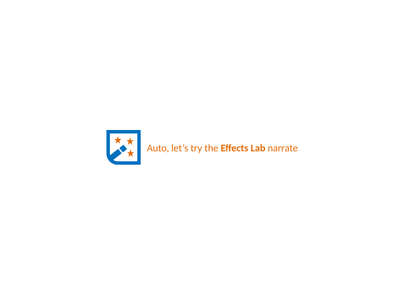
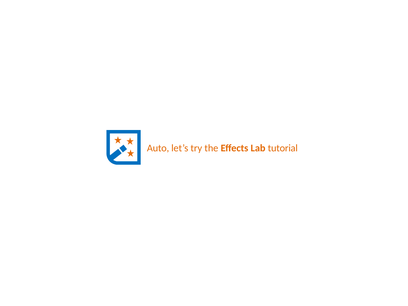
narrate: narrate -> tutorial
